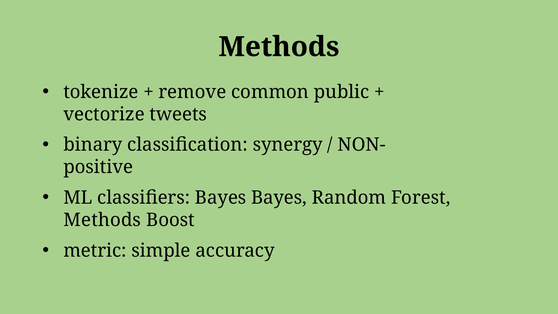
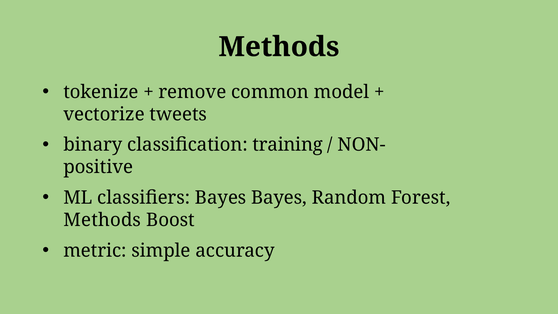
public: public -> model
synergy: synergy -> training
